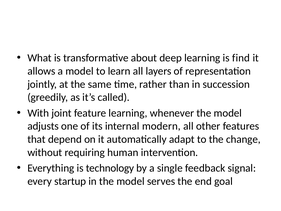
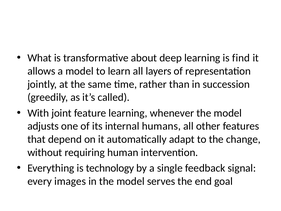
modern: modern -> humans
startup: startup -> images
